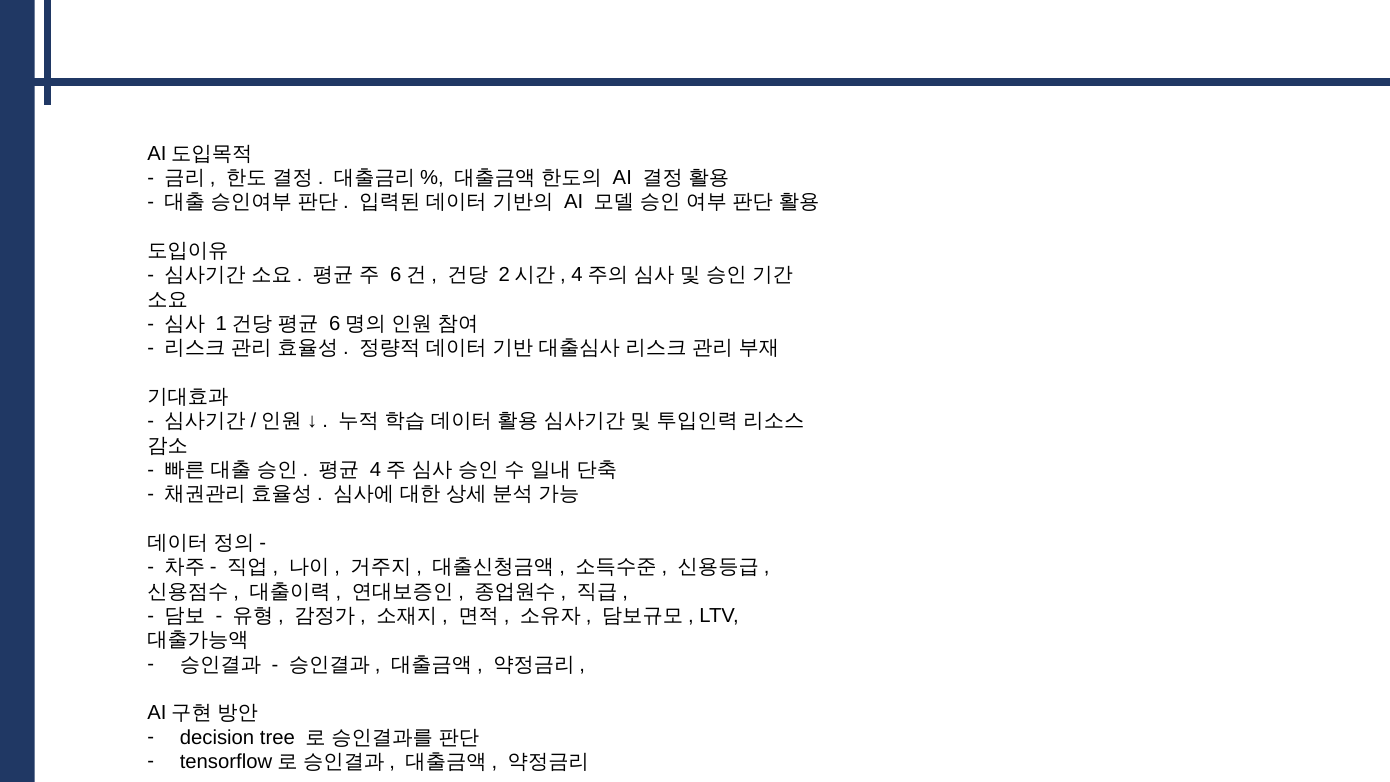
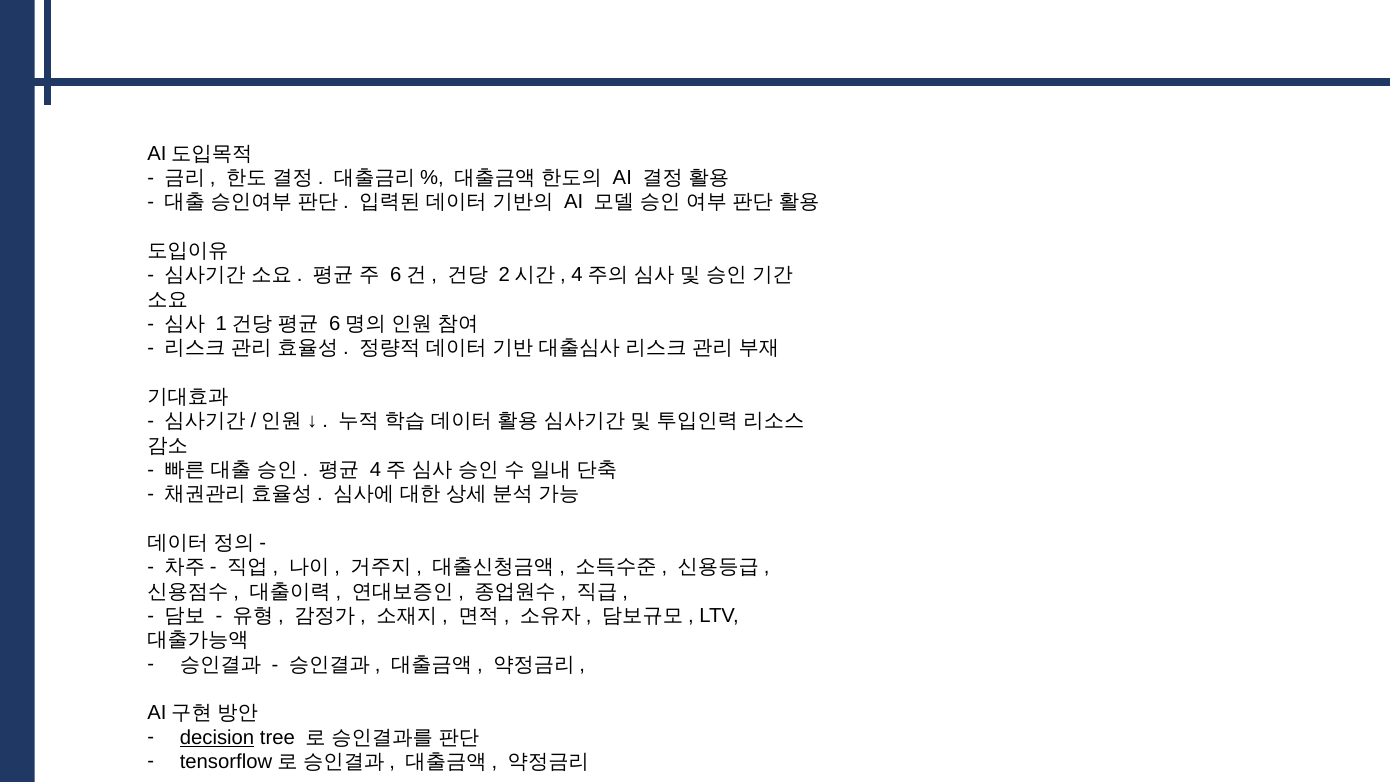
decision underline: none -> present
